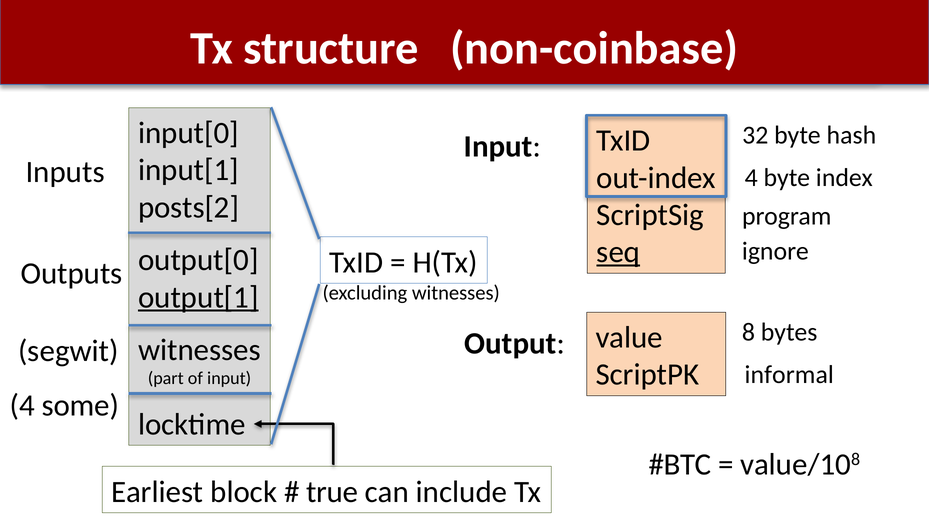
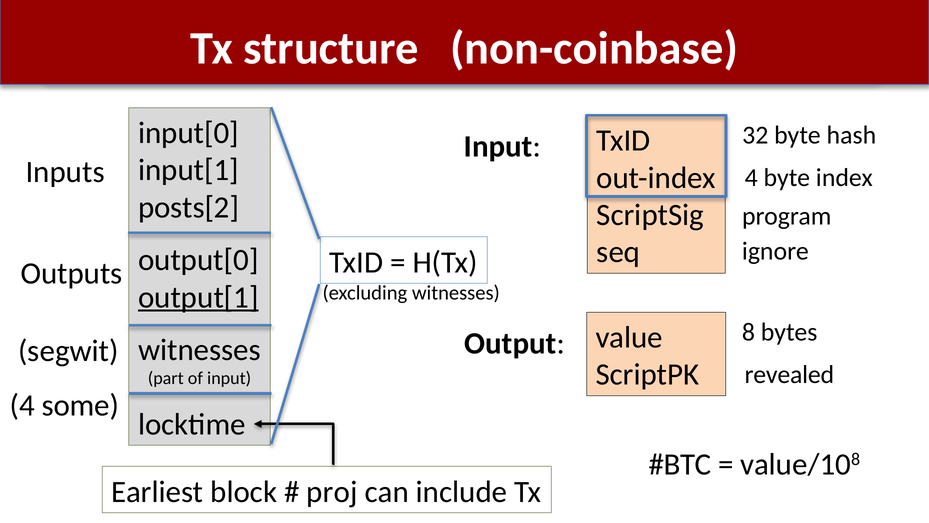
seq underline: present -> none
informal: informal -> revealed
true: true -> proj
